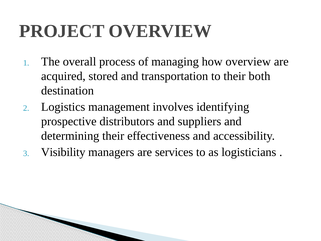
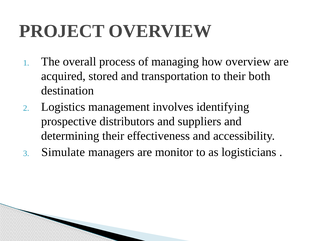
Visibility: Visibility -> Simulate
services: services -> monitor
